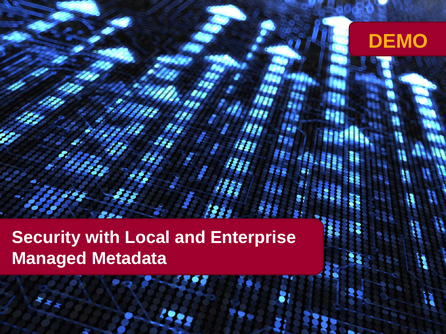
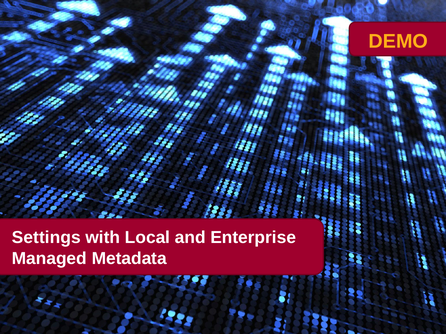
Security: Security -> Settings
